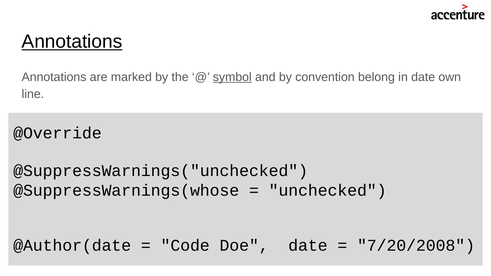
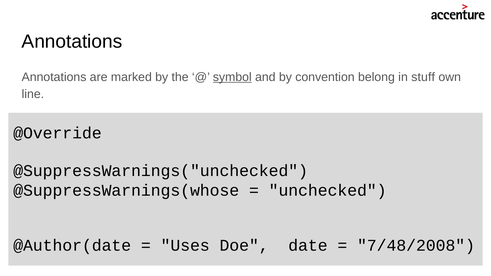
Annotations at (72, 42) underline: present -> none
in date: date -> stuff
Code: Code -> Uses
7/20/2008: 7/20/2008 -> 7/48/2008
